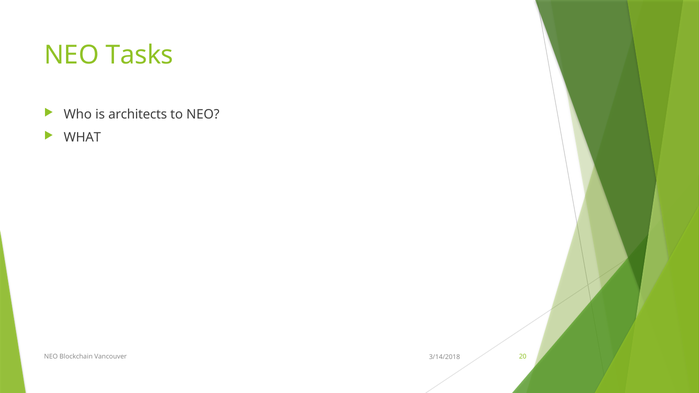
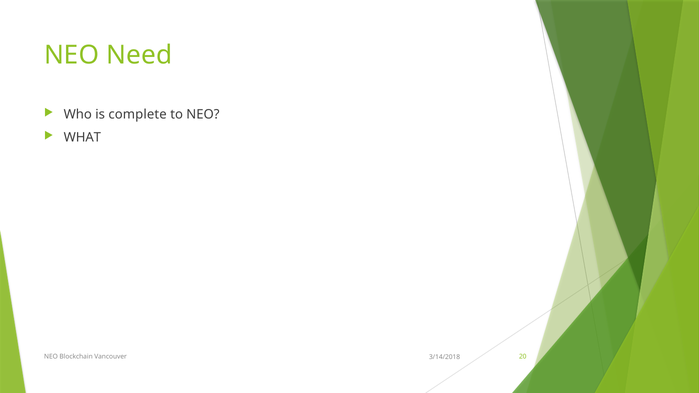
Tasks: Tasks -> Need
architects: architects -> complete
